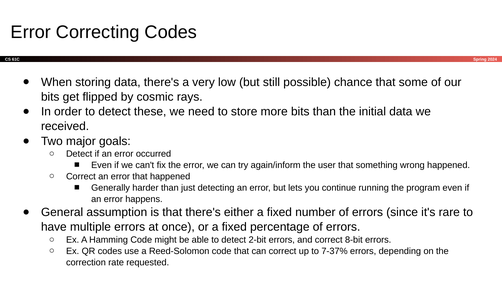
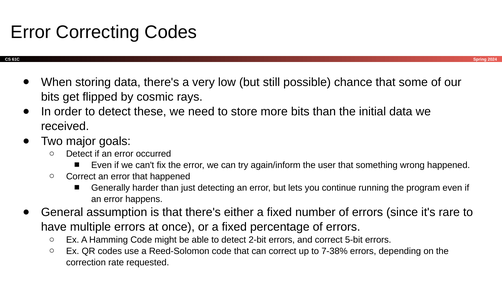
8-bit: 8-bit -> 5-bit
7-37%: 7-37% -> 7-38%
